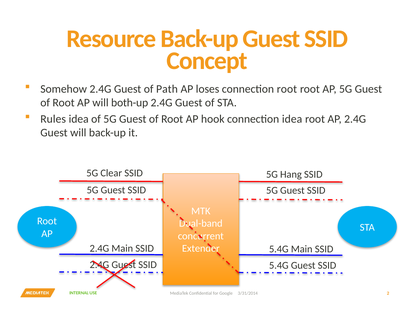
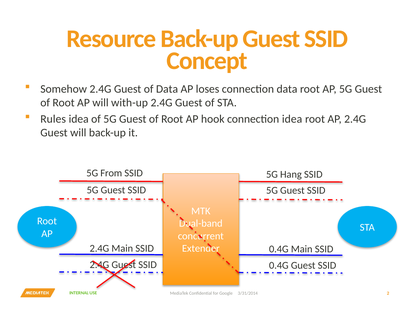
of Path: Path -> Data
connection root: root -> data
both-up: both-up -> with-up
Clear: Clear -> From
5.4G at (279, 249): 5.4G -> 0.4G
5.4G at (279, 265): 5.4G -> 0.4G
